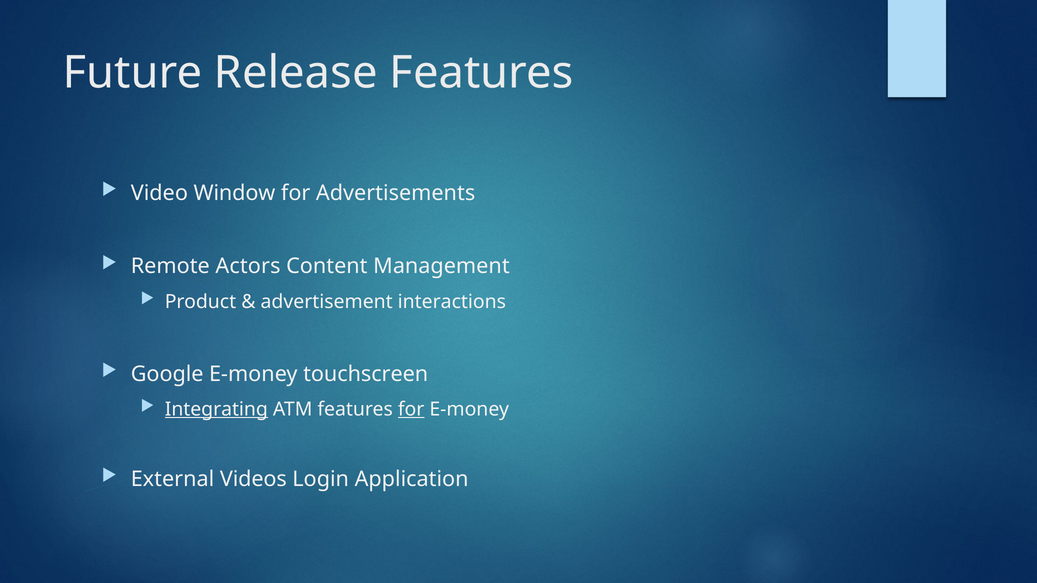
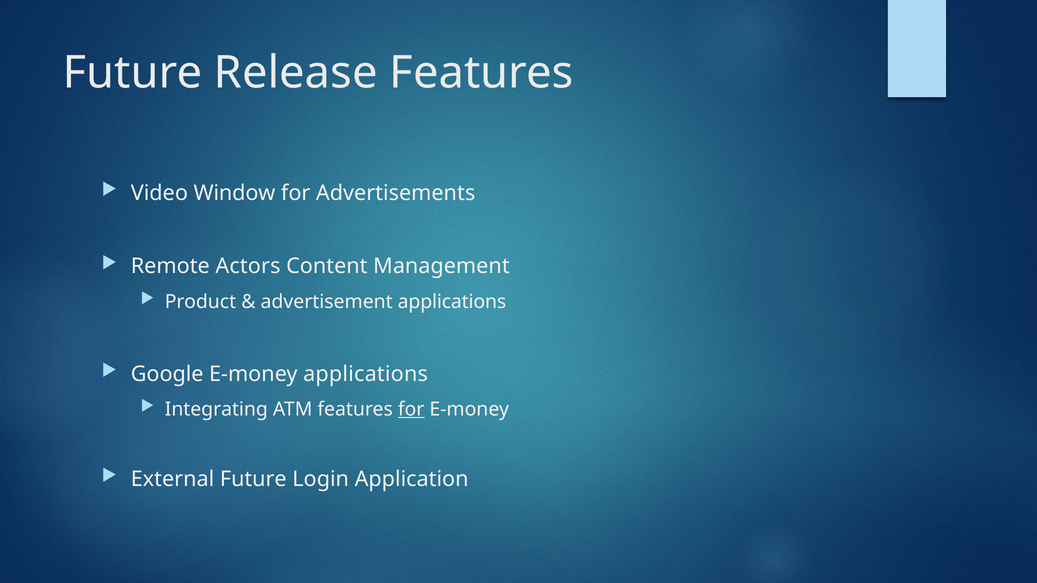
advertisement interactions: interactions -> applications
E-money touchscreen: touchscreen -> applications
Integrating underline: present -> none
External Videos: Videos -> Future
